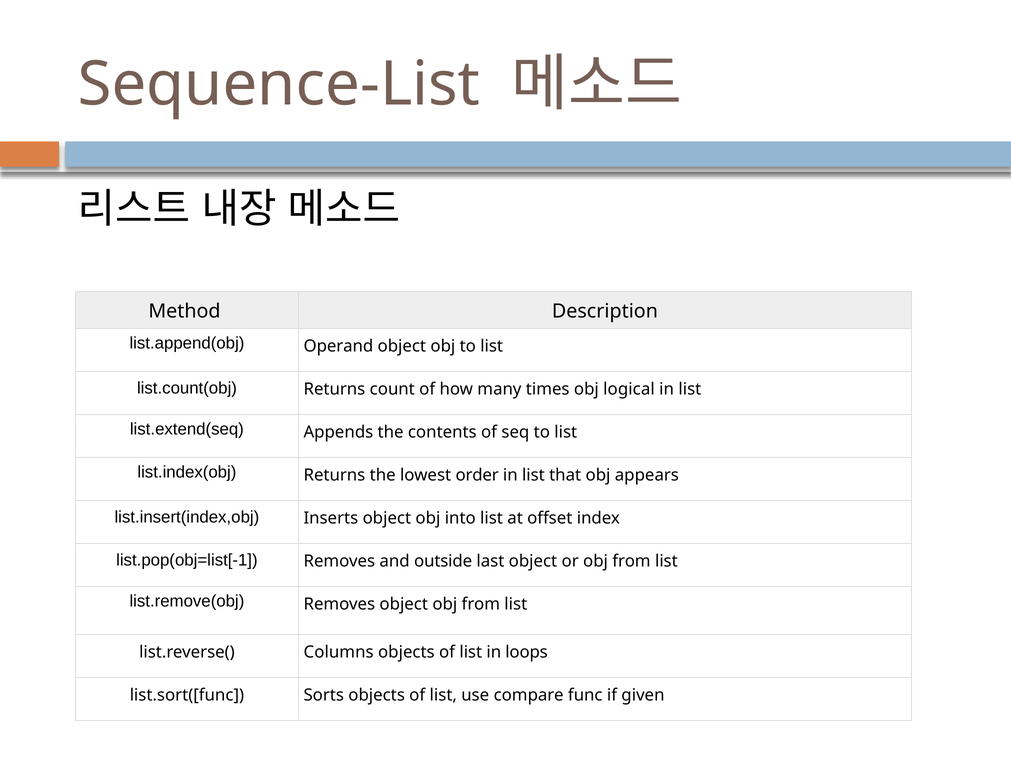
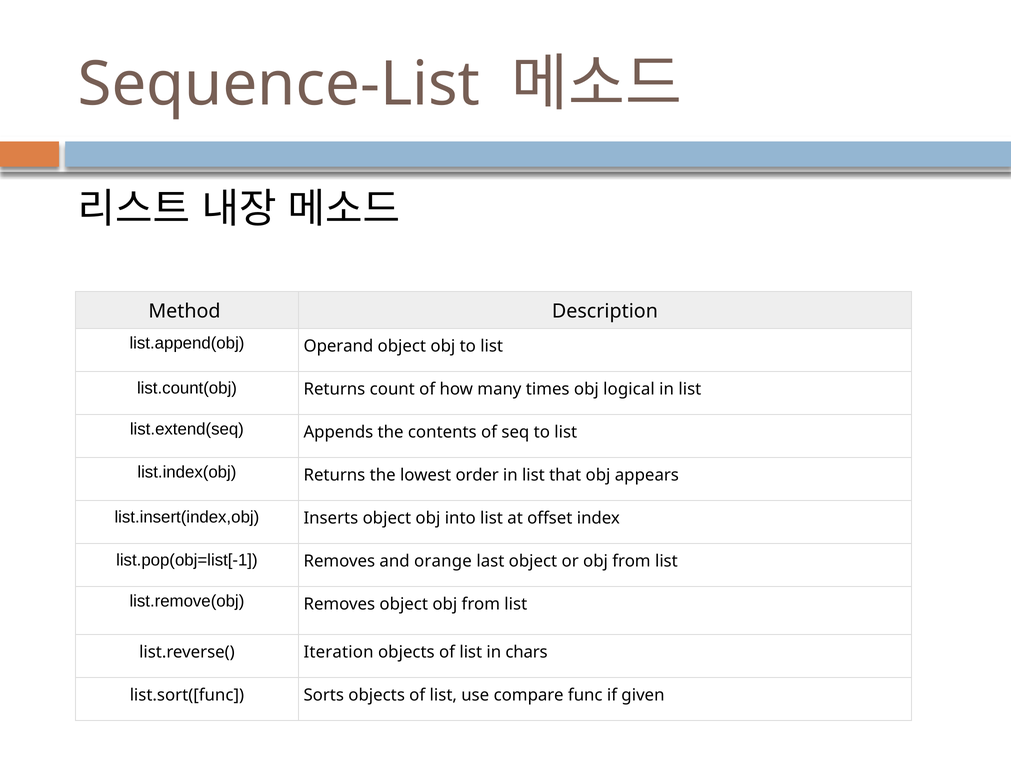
outside: outside -> orange
Columns: Columns -> Iteration
loops: loops -> chars
